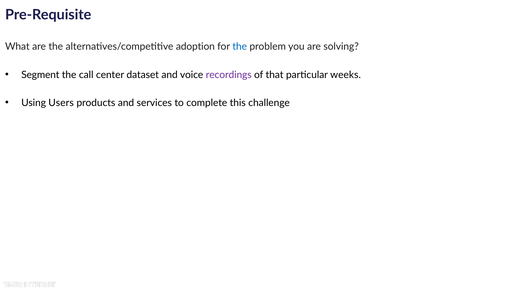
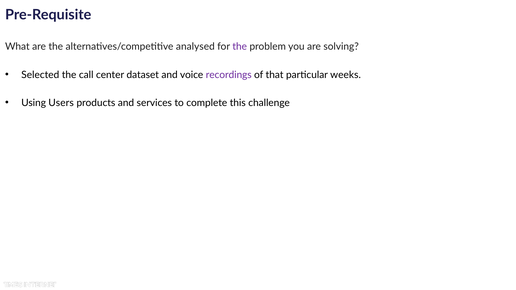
adoption: adoption -> analysed
the at (240, 47) colour: blue -> purple
Segment: Segment -> Selected
